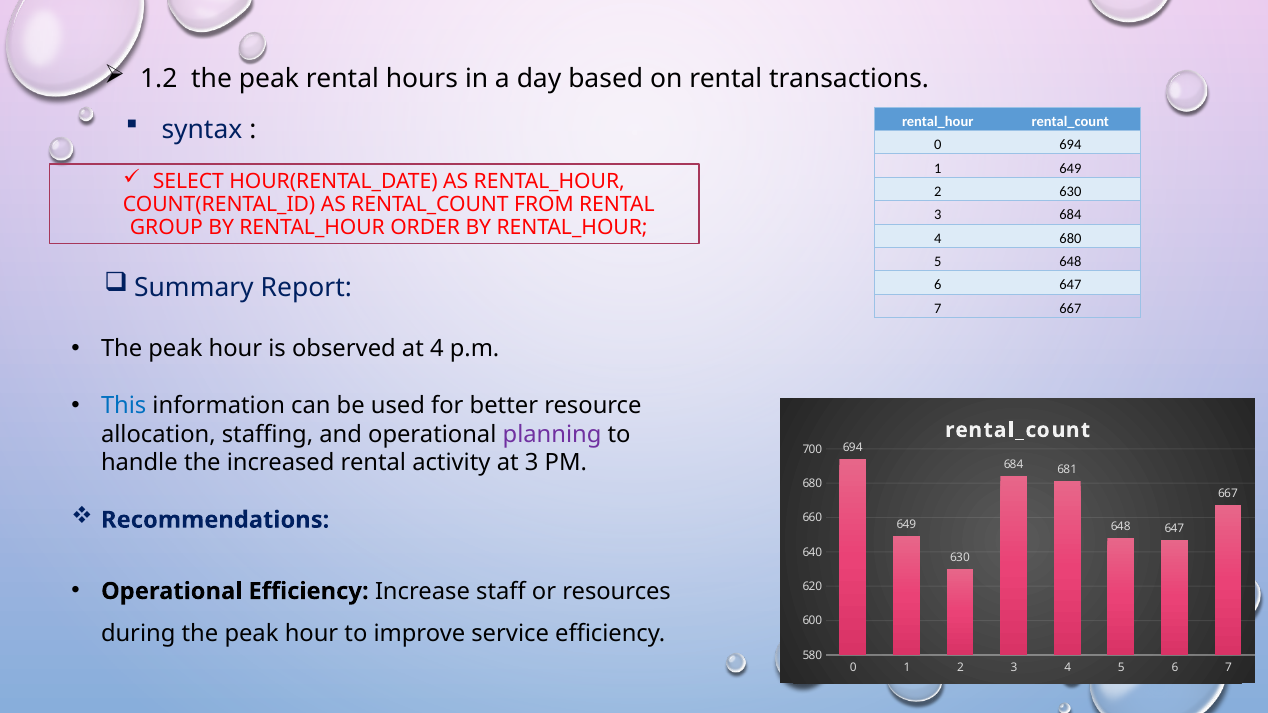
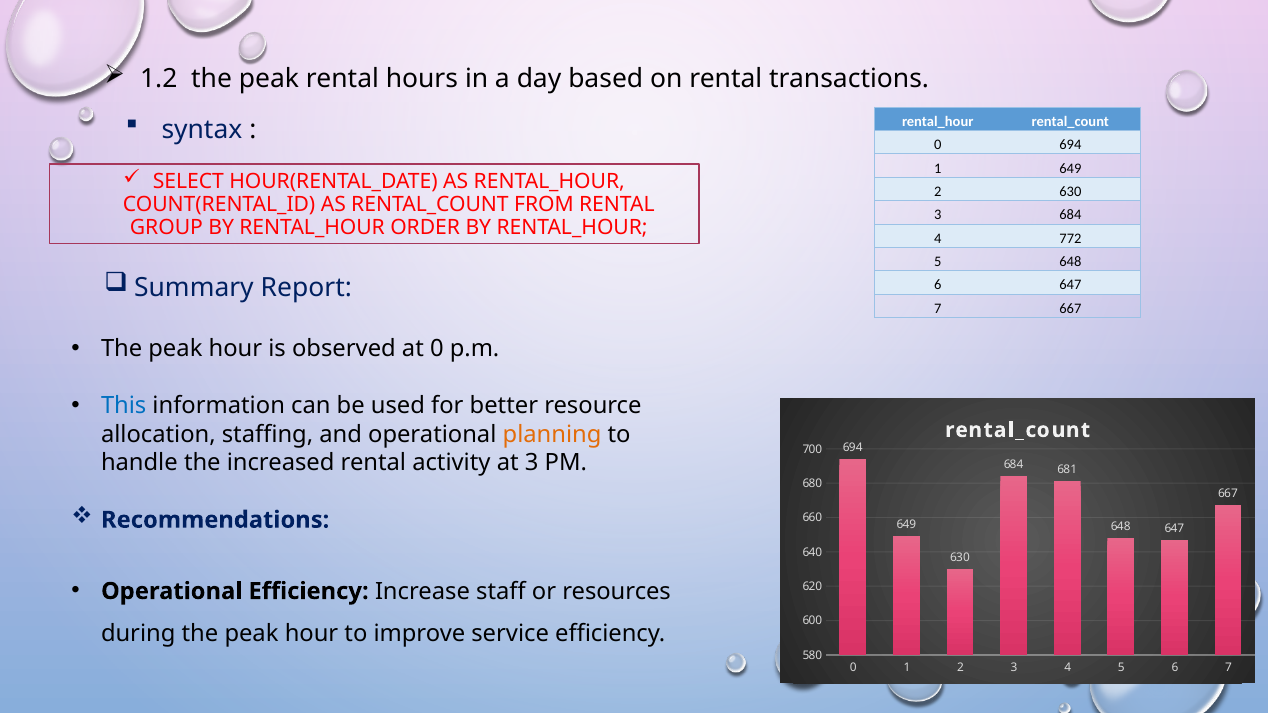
4 680: 680 -> 772
at 4: 4 -> 0
planning colour: purple -> orange
